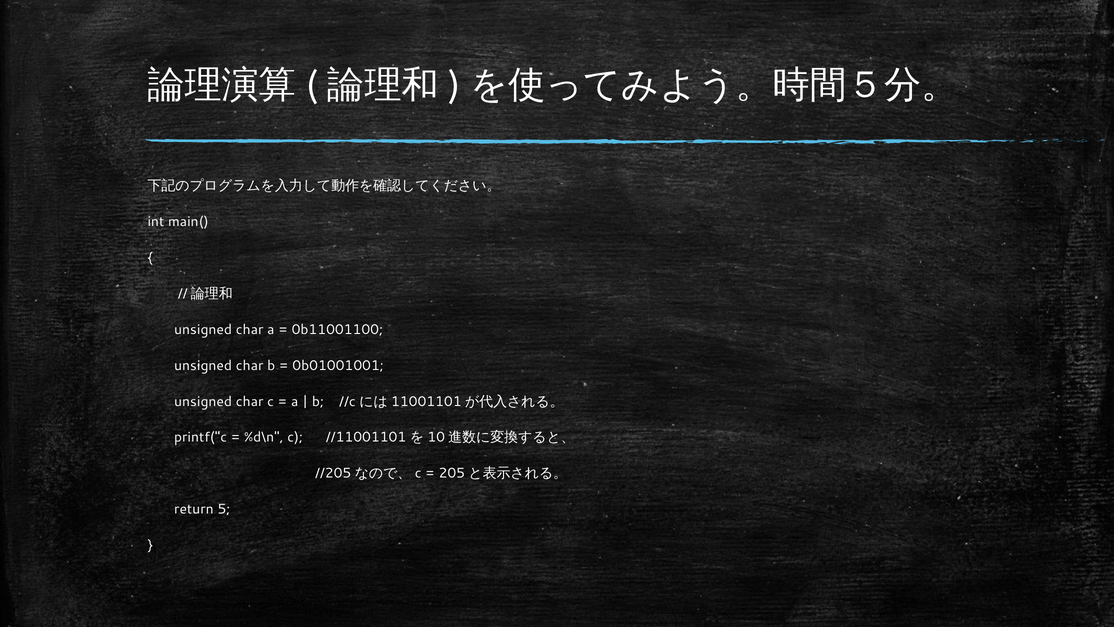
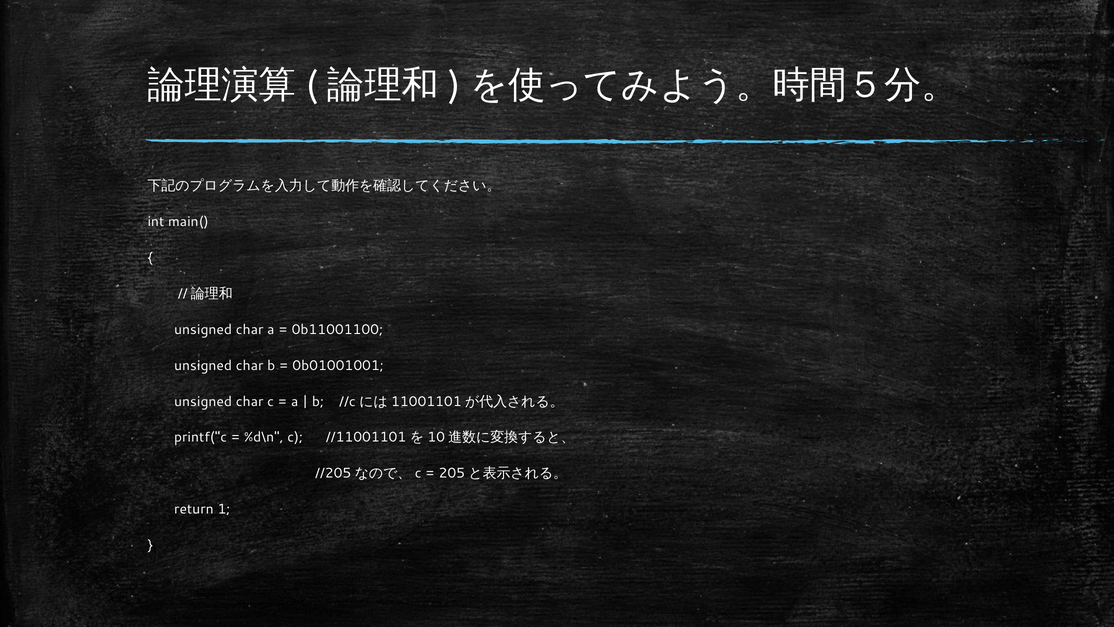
5: 5 -> 1
